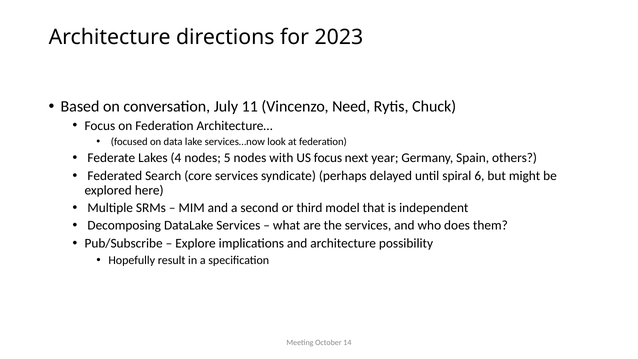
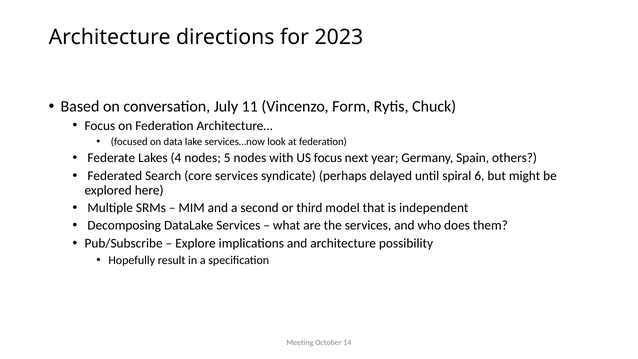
Need: Need -> Form
